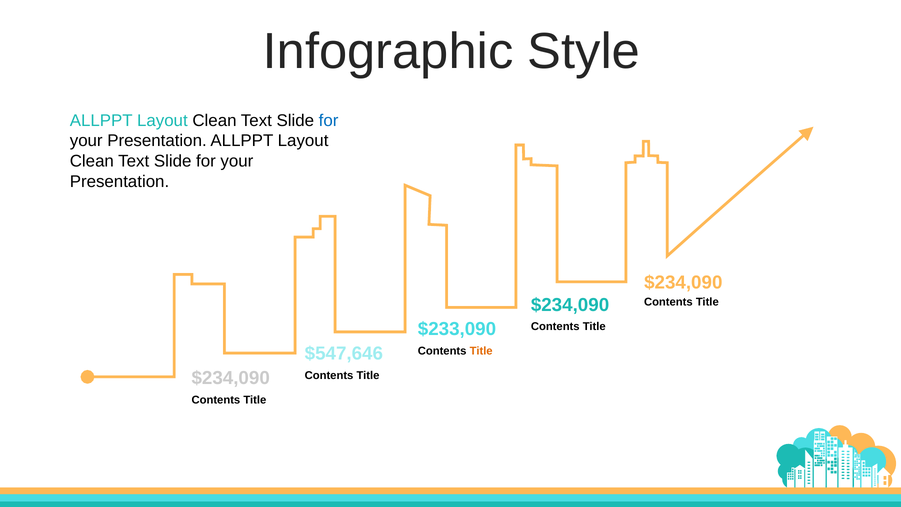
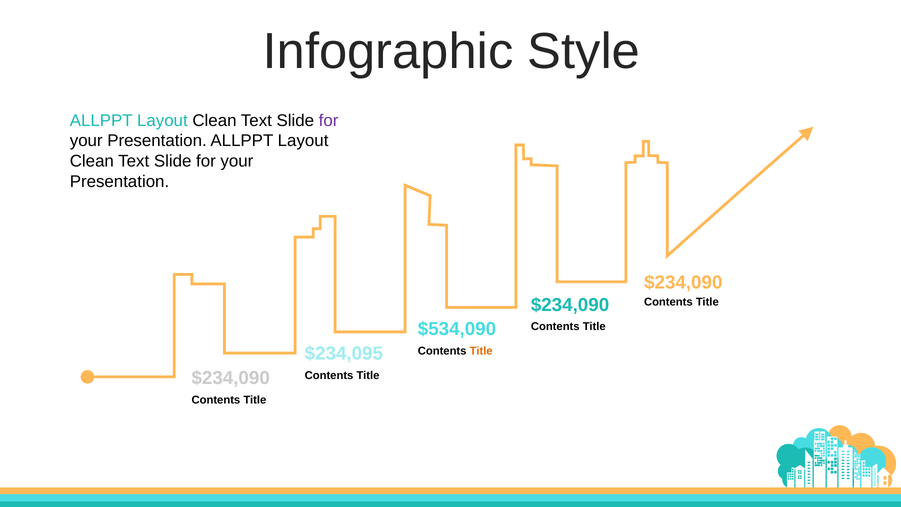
for at (329, 121) colour: blue -> purple
$233,090: $233,090 -> $534,090
$547,646: $547,646 -> $234,095
